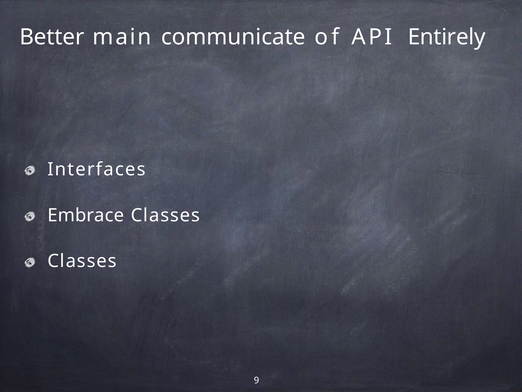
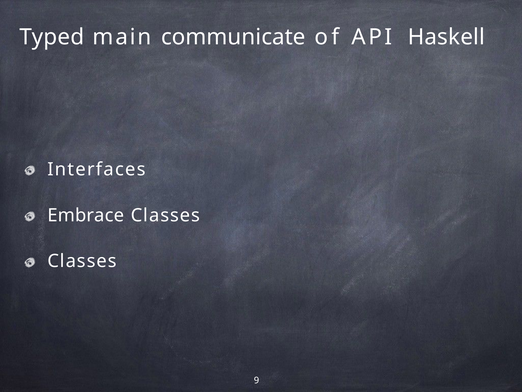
Better: Better -> Typed
Entirely: Entirely -> Haskell
